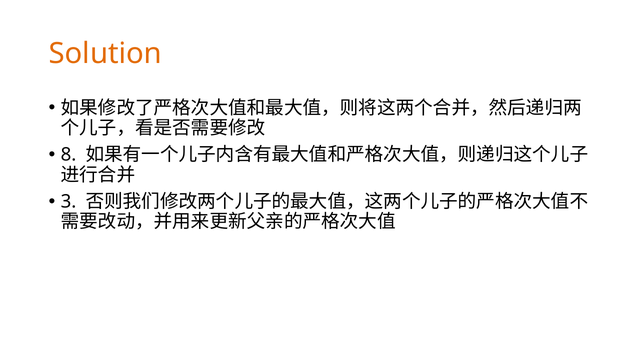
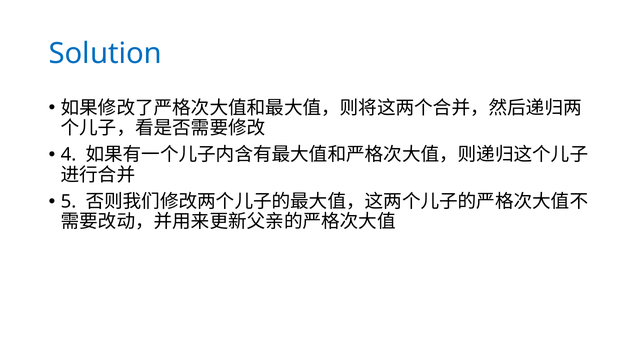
Solution colour: orange -> blue
8: 8 -> 4
3: 3 -> 5
